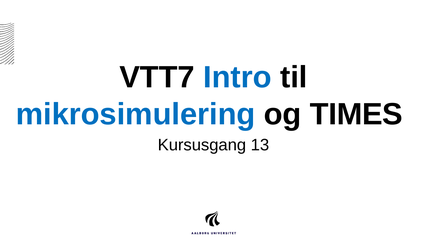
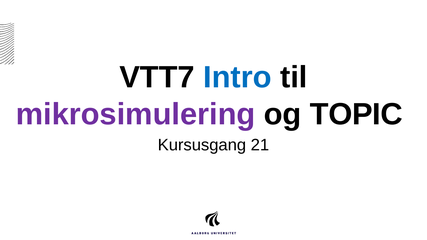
mikrosimulering colour: blue -> purple
TIMES: TIMES -> TOPIC
13: 13 -> 21
